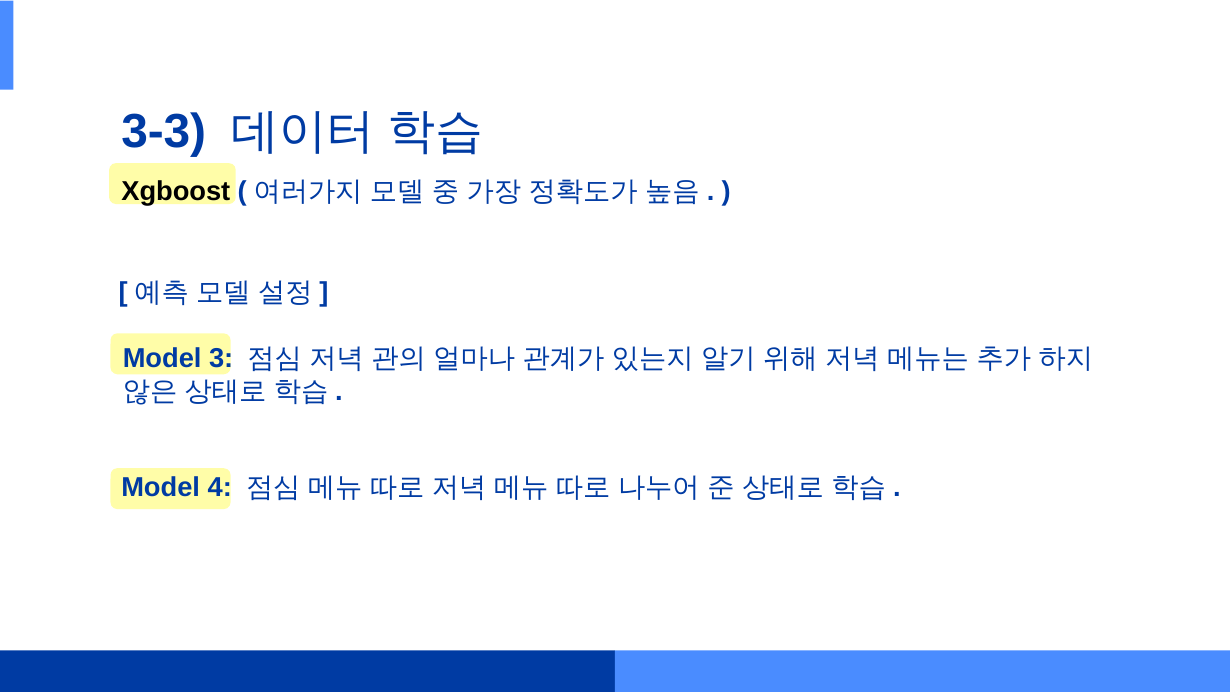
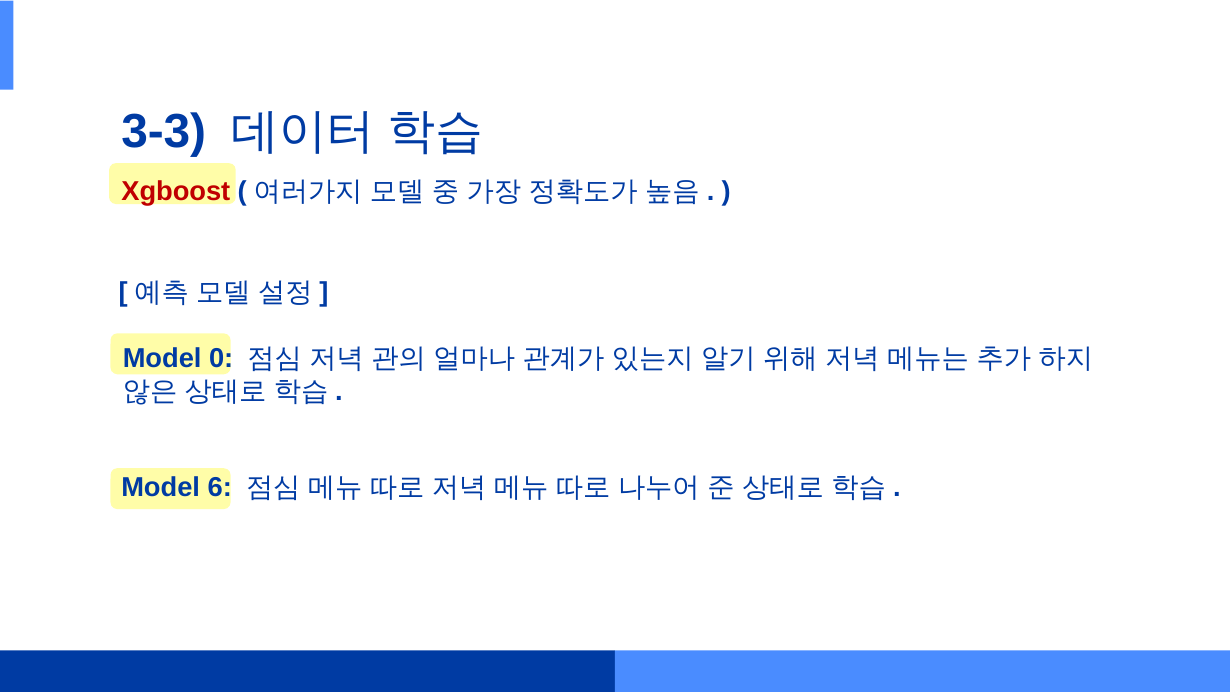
Xgboost colour: black -> red
3: 3 -> 0
4: 4 -> 6
